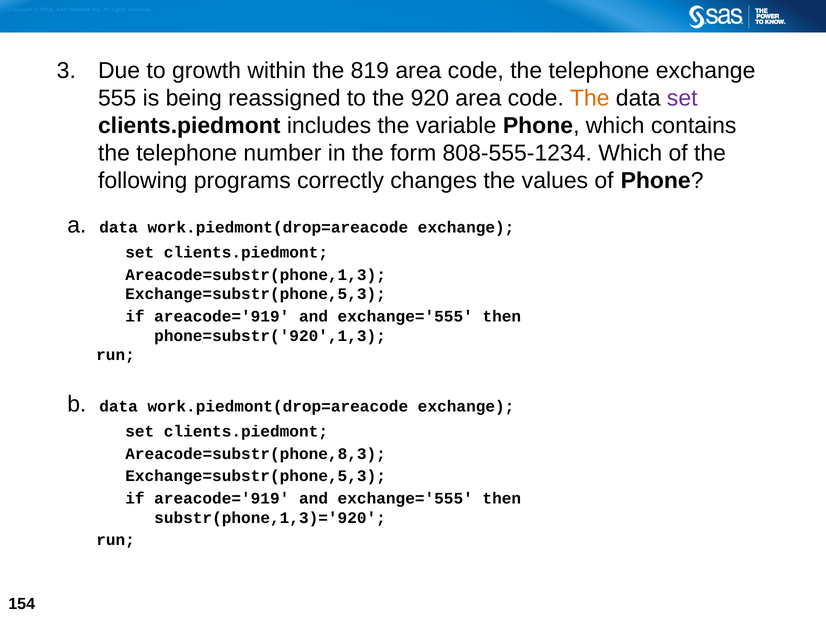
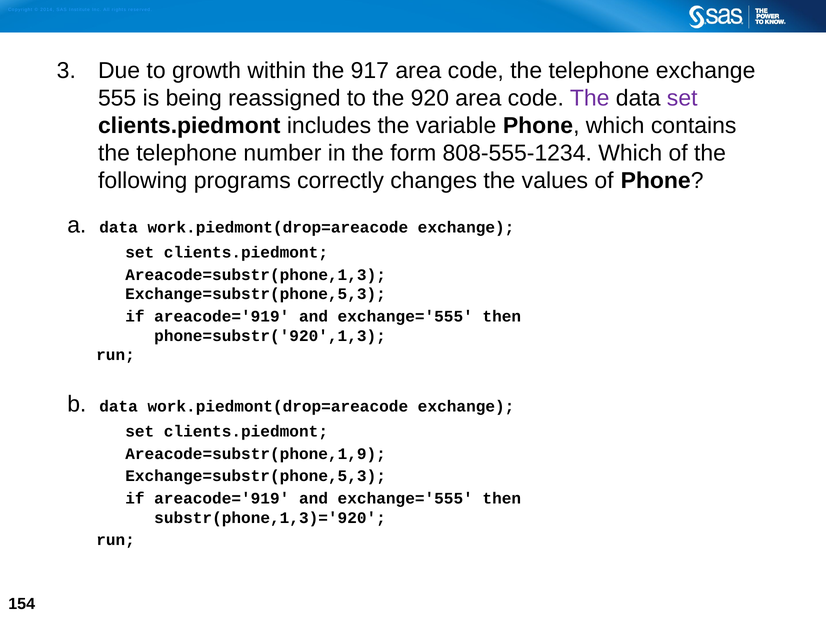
819: 819 -> 917
The at (590, 98) colour: orange -> purple
Areacode=substr(phone,8,3: Areacode=substr(phone,8,3 -> Areacode=substr(phone,1,9
